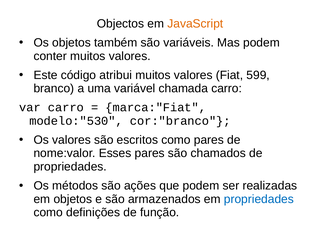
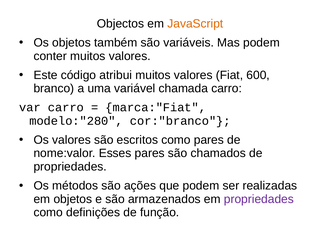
599: 599 -> 600
modelo:"530: modelo:"530 -> modelo:"280
propriedades at (259, 199) colour: blue -> purple
